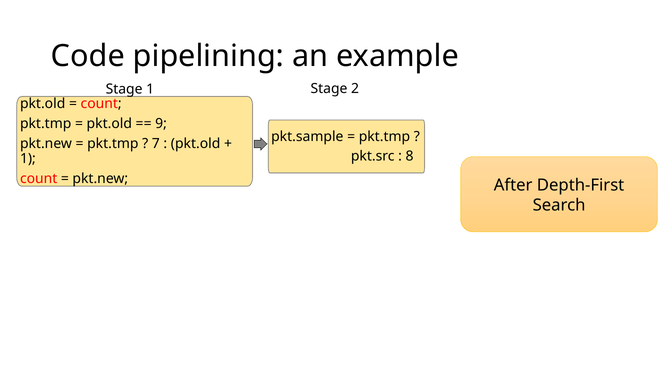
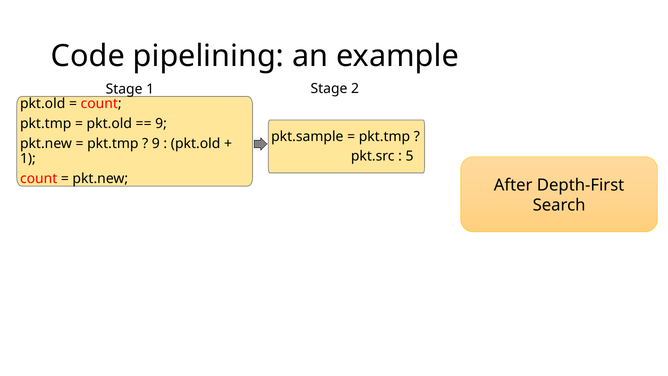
7 at (156, 144): 7 -> 9
8: 8 -> 5
